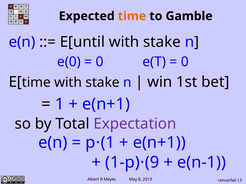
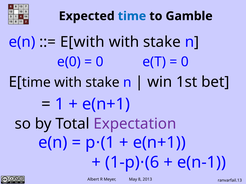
time at (132, 16) colour: orange -> blue
E[until: E[until -> E[with
9: 9 -> 6
